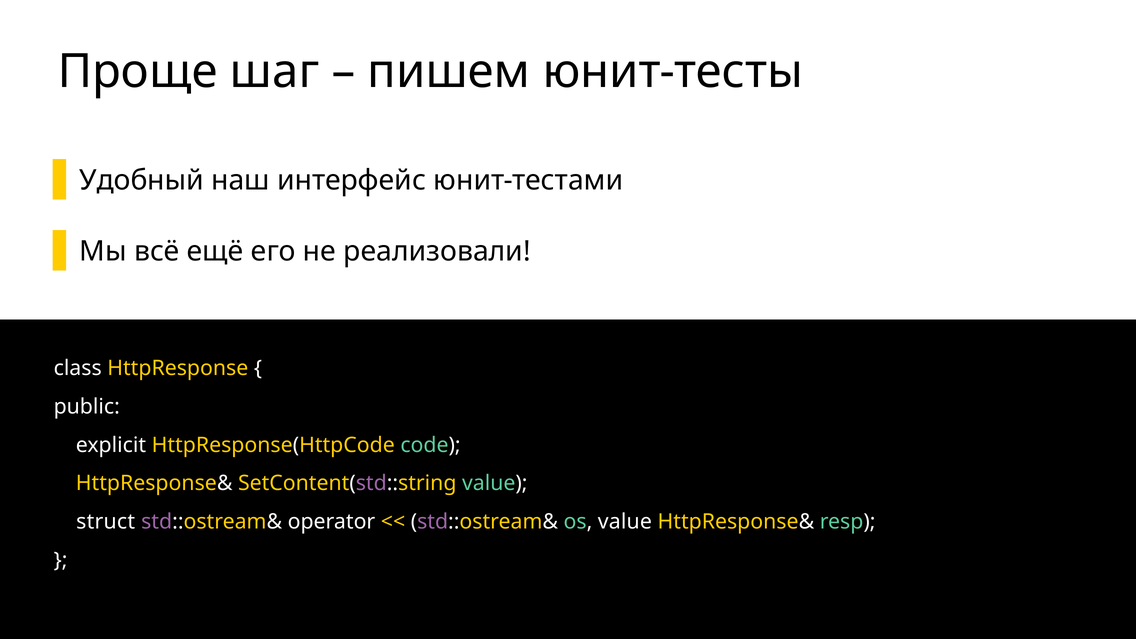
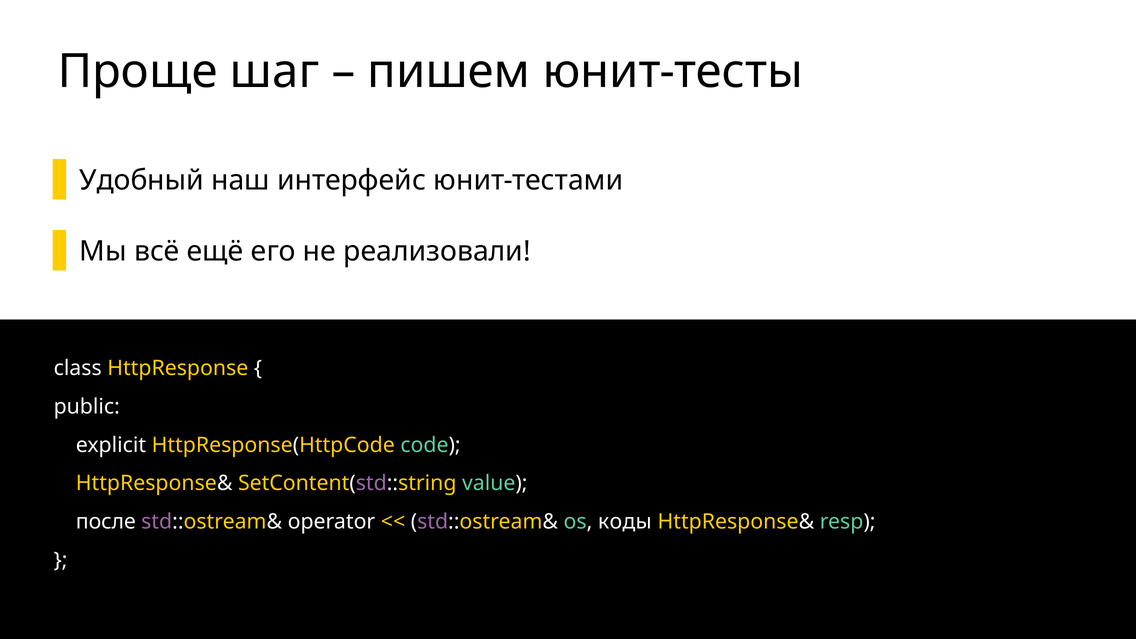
struct: struct -> после
os value: value -> коды
